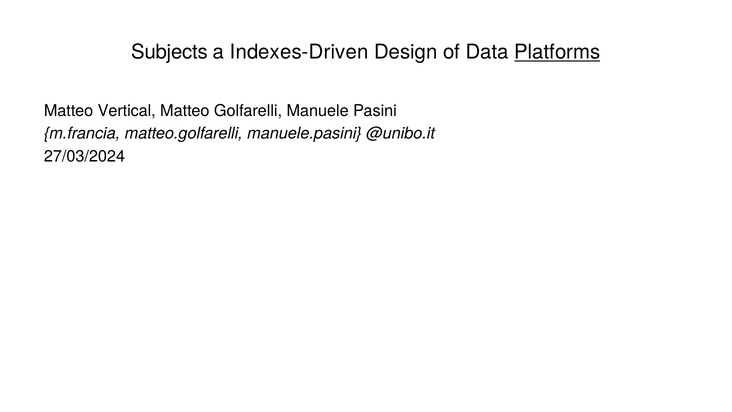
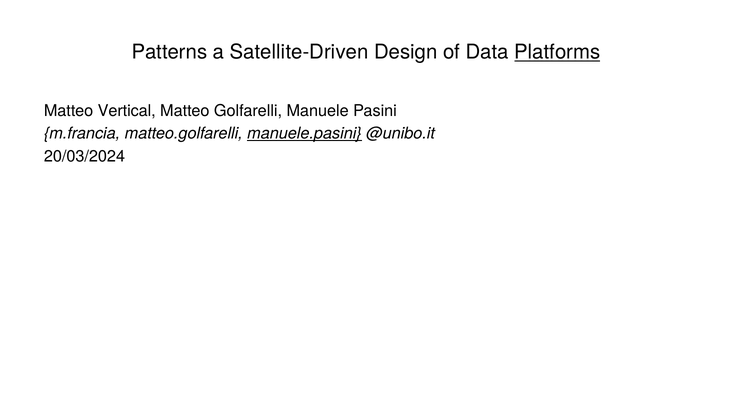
Subjects: Subjects -> Patterns
Indexes-Driven: Indexes-Driven -> Satellite-Driven
manuele.pasini underline: none -> present
27/03/2024: 27/03/2024 -> 20/03/2024
